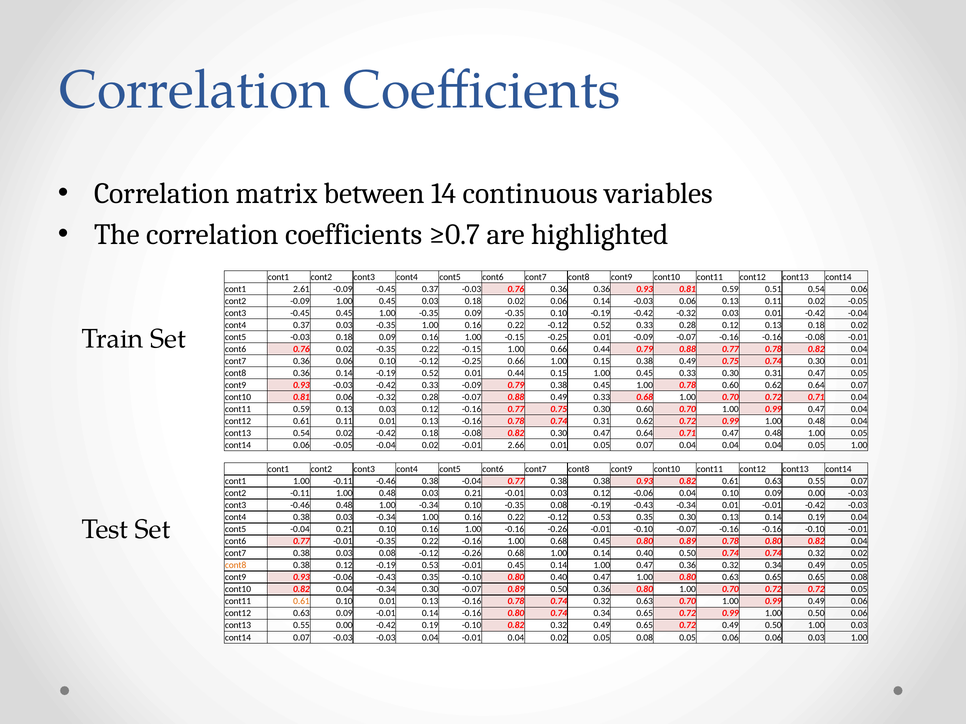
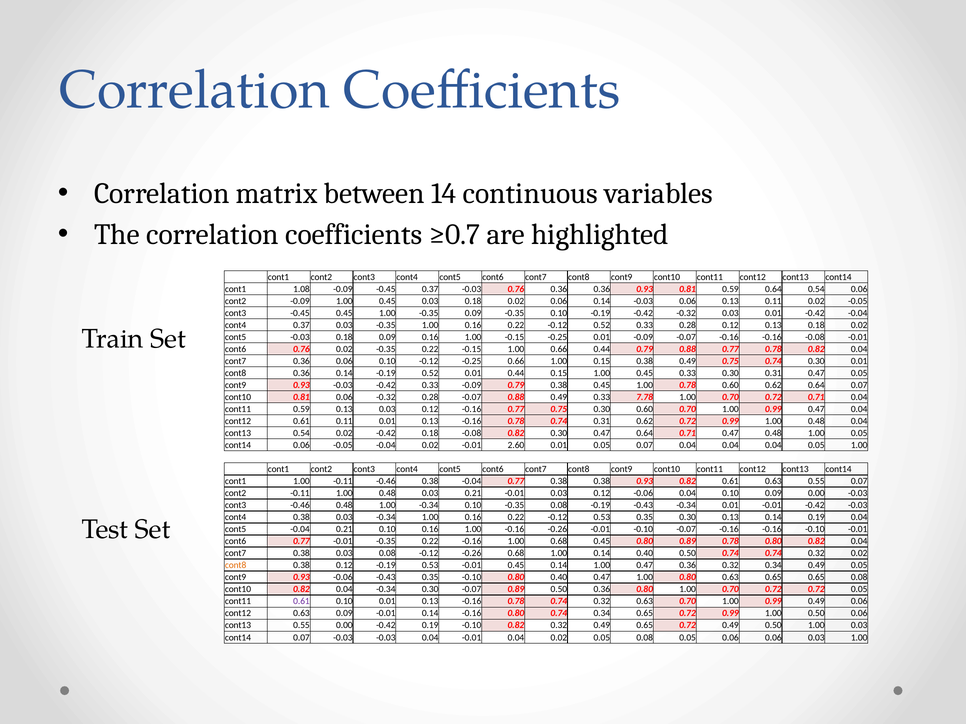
2.61: 2.61 -> 1.08
0.59 0.51: 0.51 -> 0.64
0.33 0.68: 0.68 -> 7.78
2.66: 2.66 -> 2.60
0.61 at (301, 602) colour: orange -> purple
